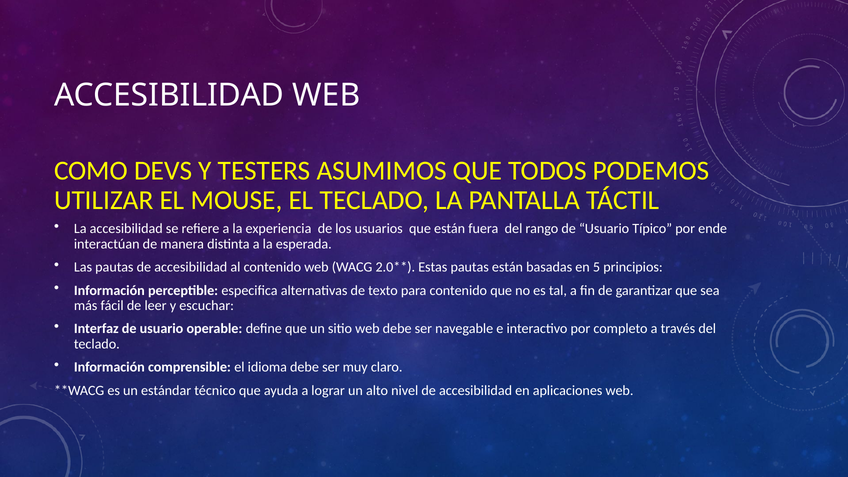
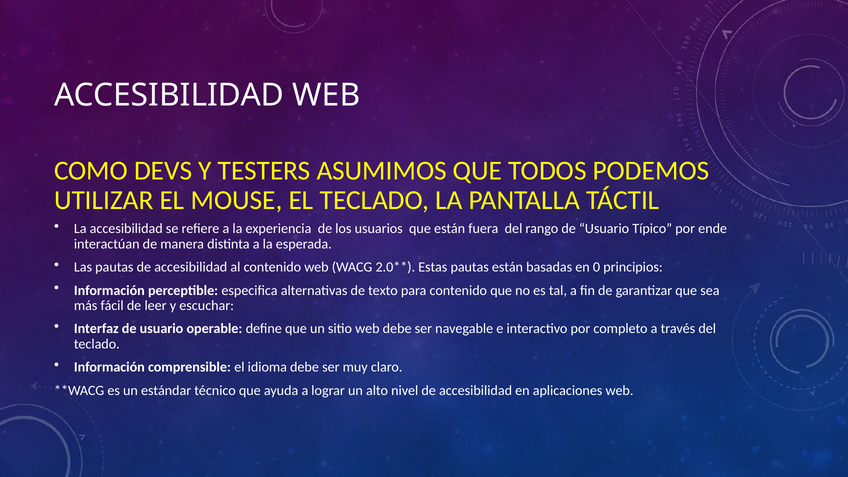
5: 5 -> 0
